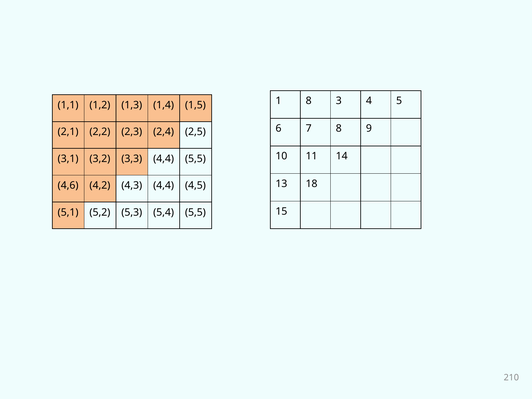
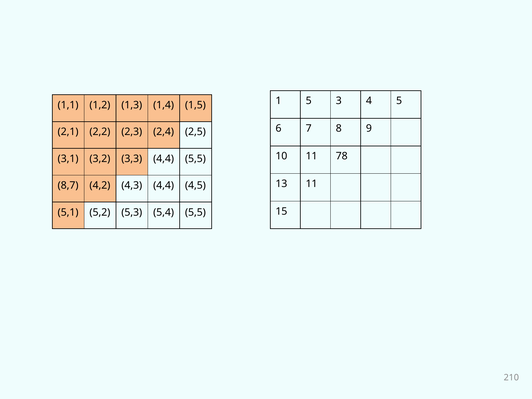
1 8: 8 -> 5
14: 14 -> 78
13 18: 18 -> 11
4,6: 4,6 -> 8,7
